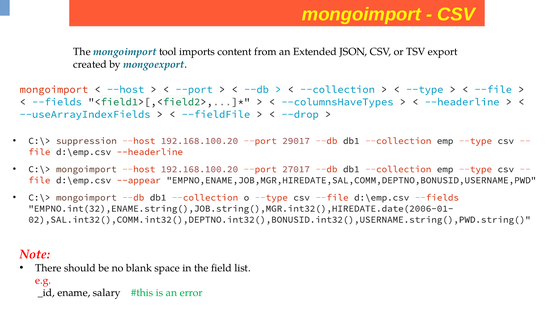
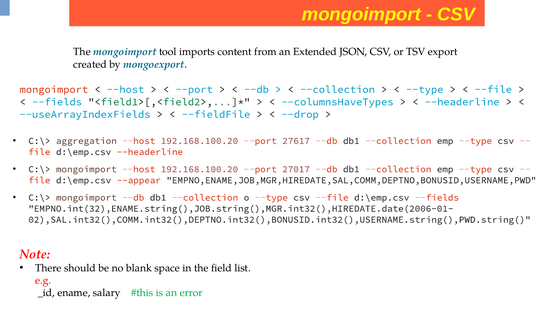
suppression: suppression -> aggregation
29017: 29017 -> 27617
